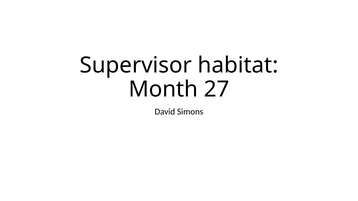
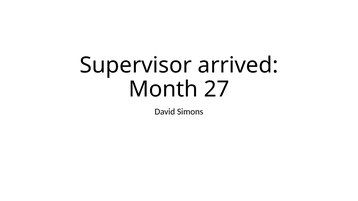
habitat: habitat -> arrived
